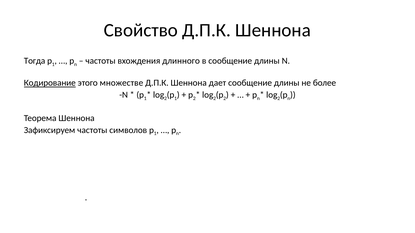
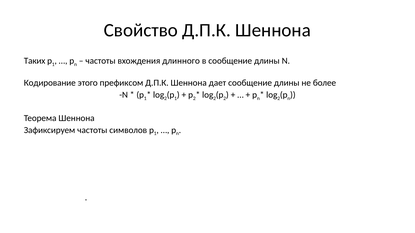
Тогда at (35, 61): Тогда -> Таких
Кодирование underline: present -> none
множестве: множестве -> префиксом
